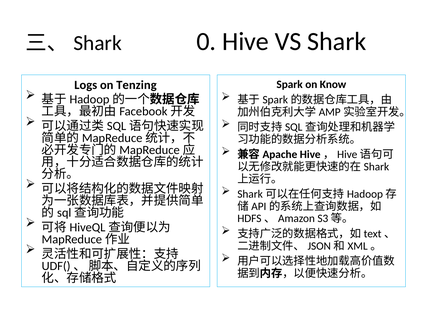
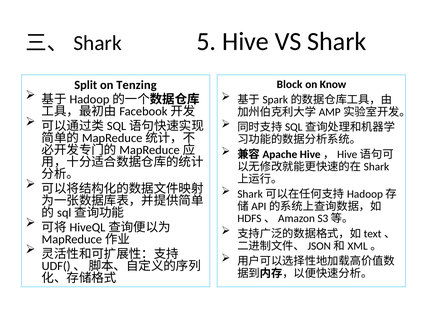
0: 0 -> 5
Logs: Logs -> Split
Spark: Spark -> Block
